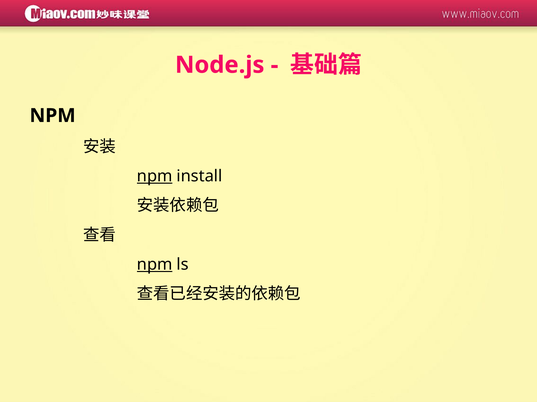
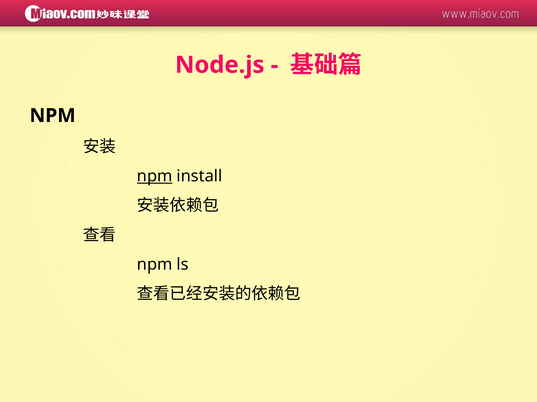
npm at (155, 265) underline: present -> none
